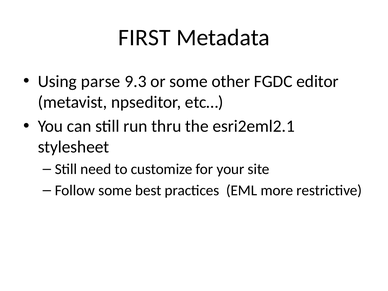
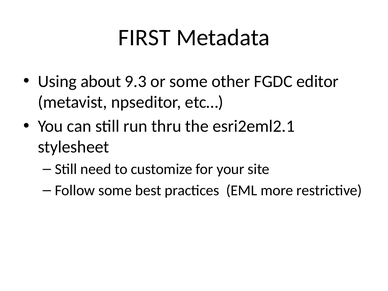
parse: parse -> about
